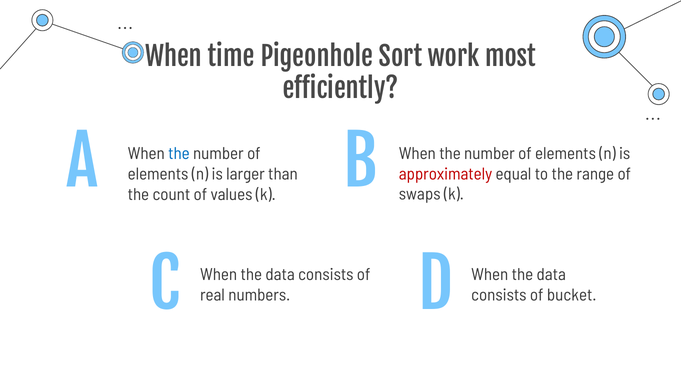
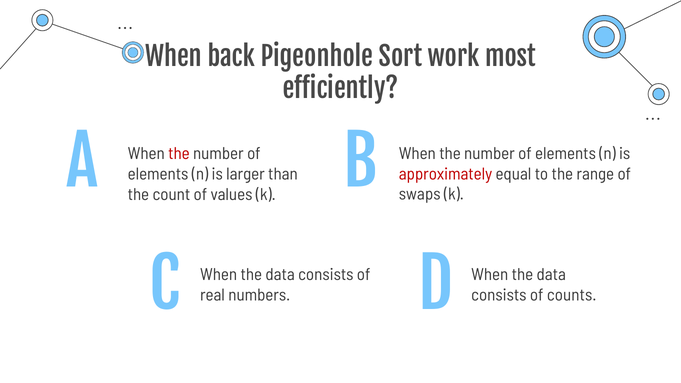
time: time -> back
the at (179, 154) colour: blue -> red
bucket: bucket -> counts
